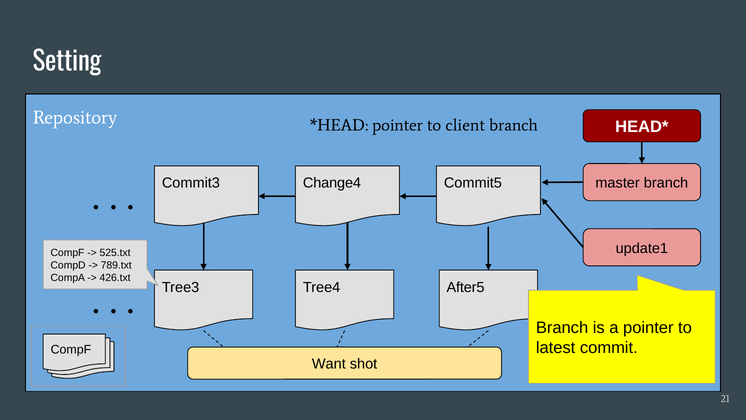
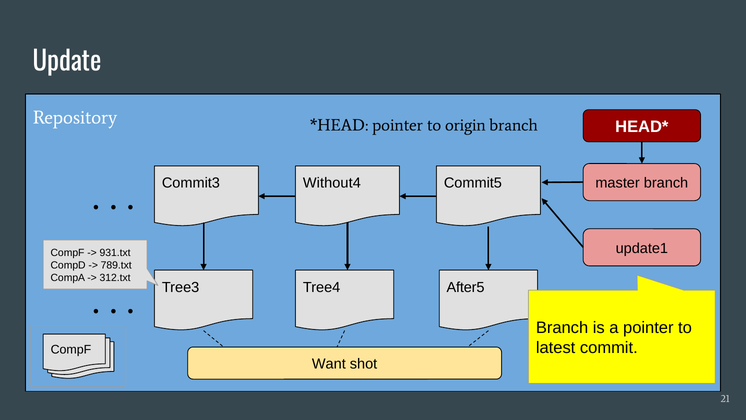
Setting: Setting -> Update
client: client -> origin
Change4: Change4 -> Without4
525.txt: 525.txt -> 931.txt
426.txt: 426.txt -> 312.txt
